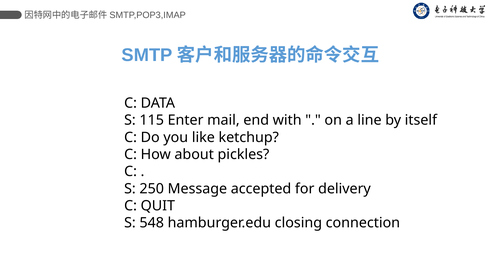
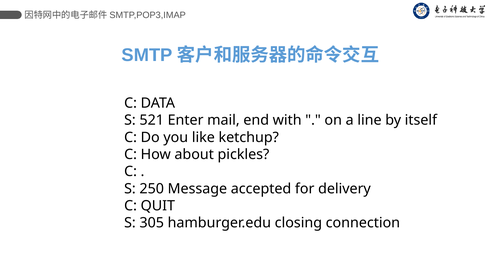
115: 115 -> 521
548: 548 -> 305
